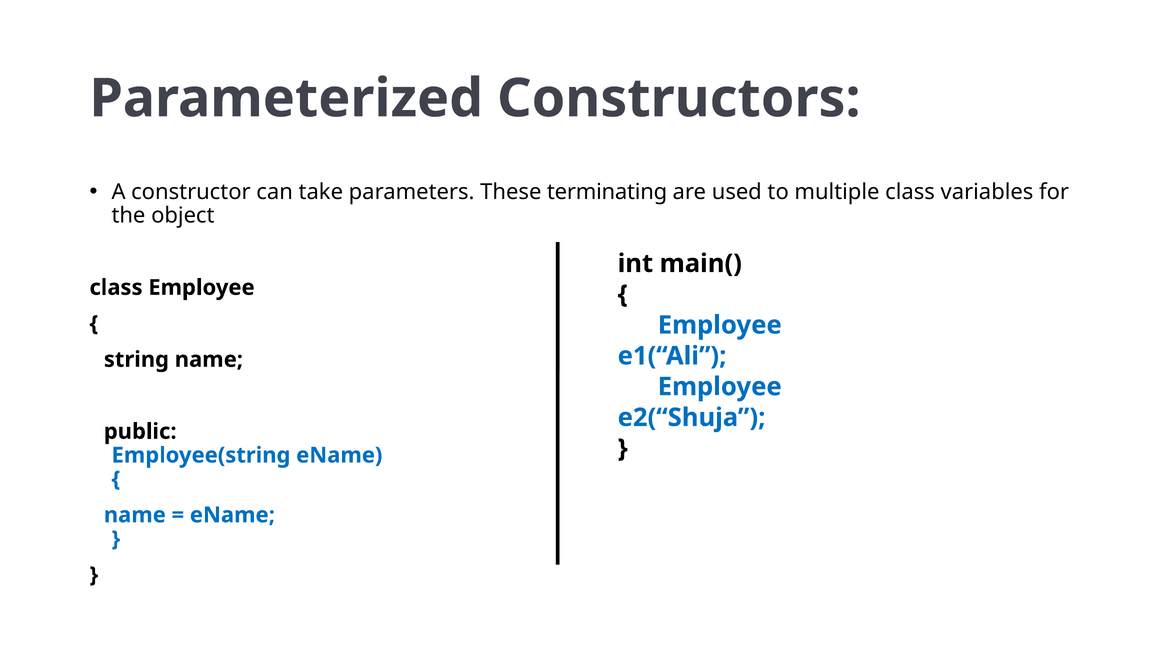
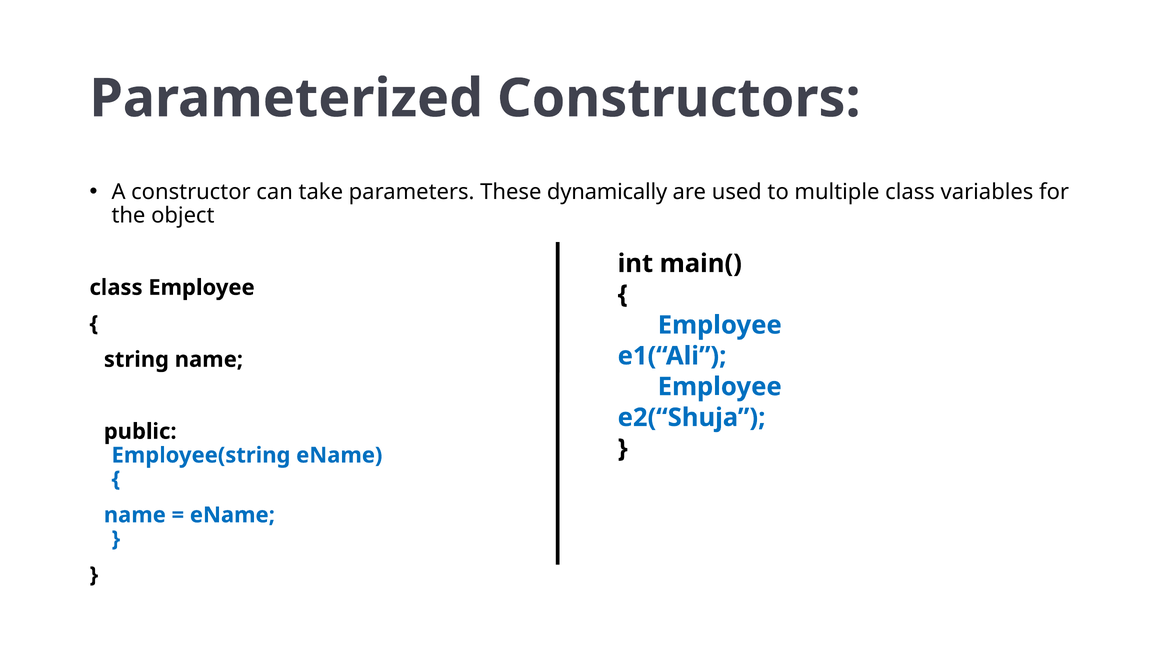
terminating: terminating -> dynamically
